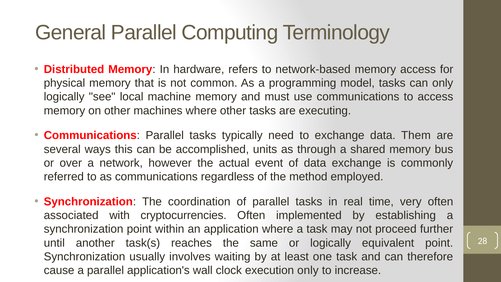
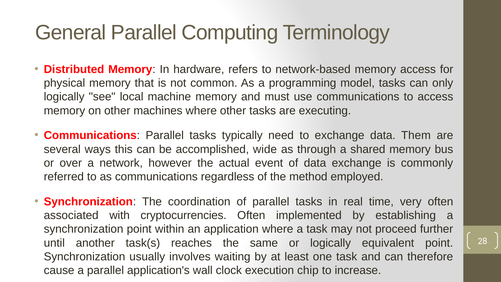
units: units -> wide
execution only: only -> chip
